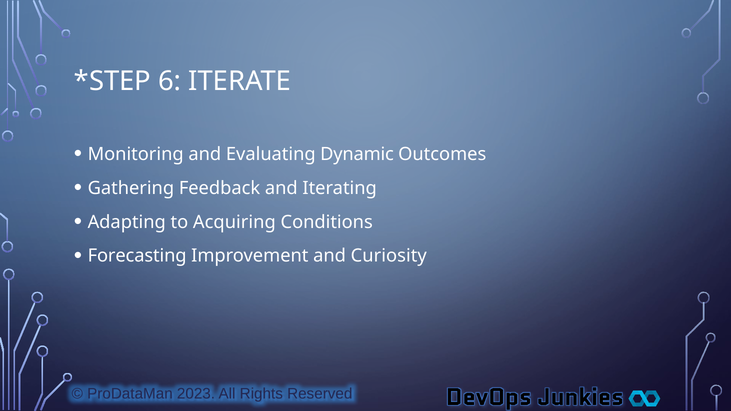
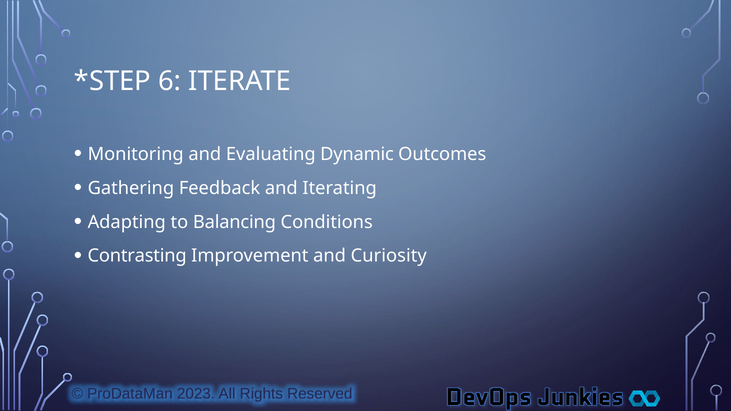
Acquiring: Acquiring -> Balancing
Forecasting: Forecasting -> Contrasting
